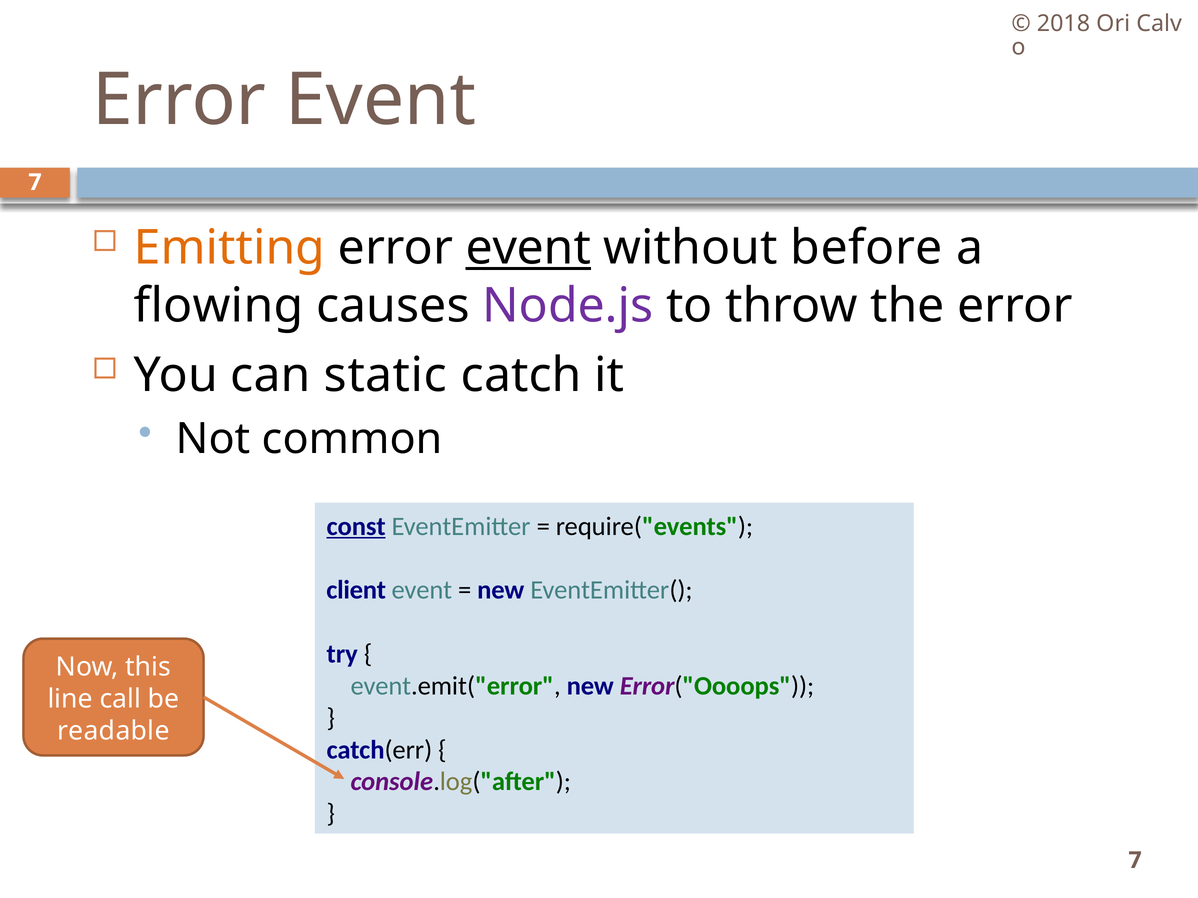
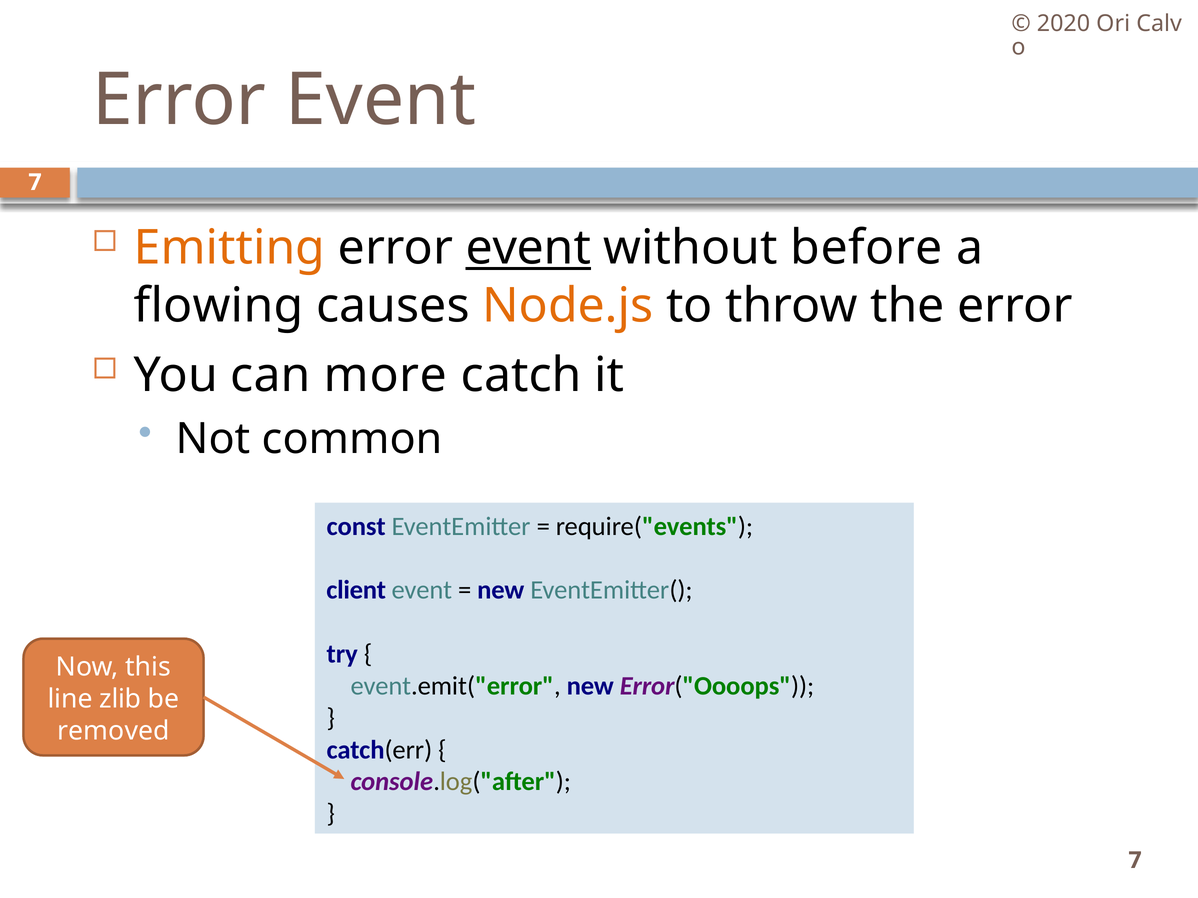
2018: 2018 -> 2020
Node.js colour: purple -> orange
static: static -> more
const underline: present -> none
call: call -> zlib
readable: readable -> removed
